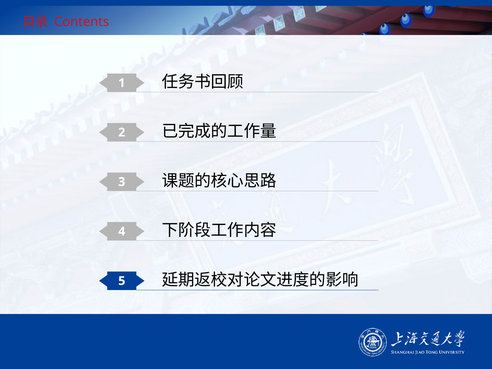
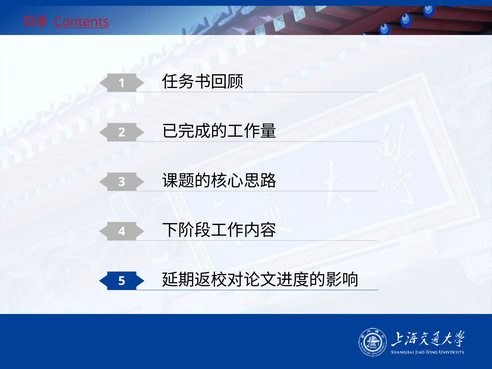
Contents underline: none -> present
